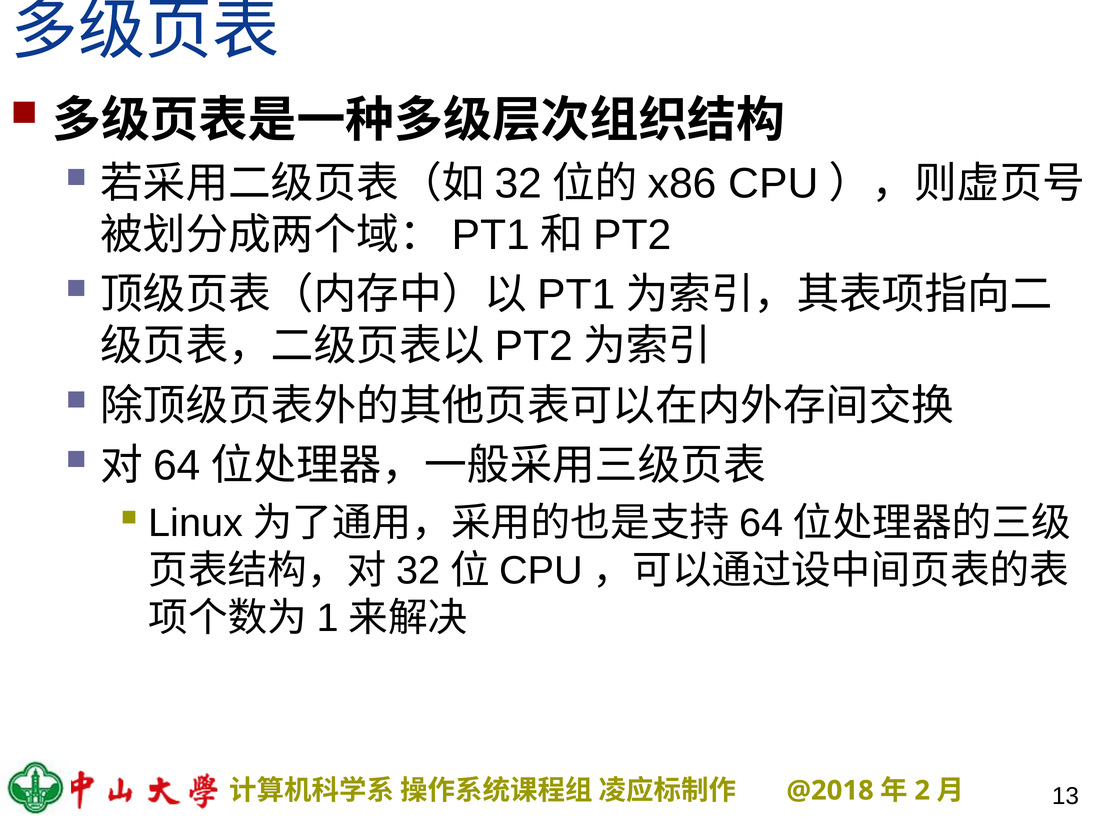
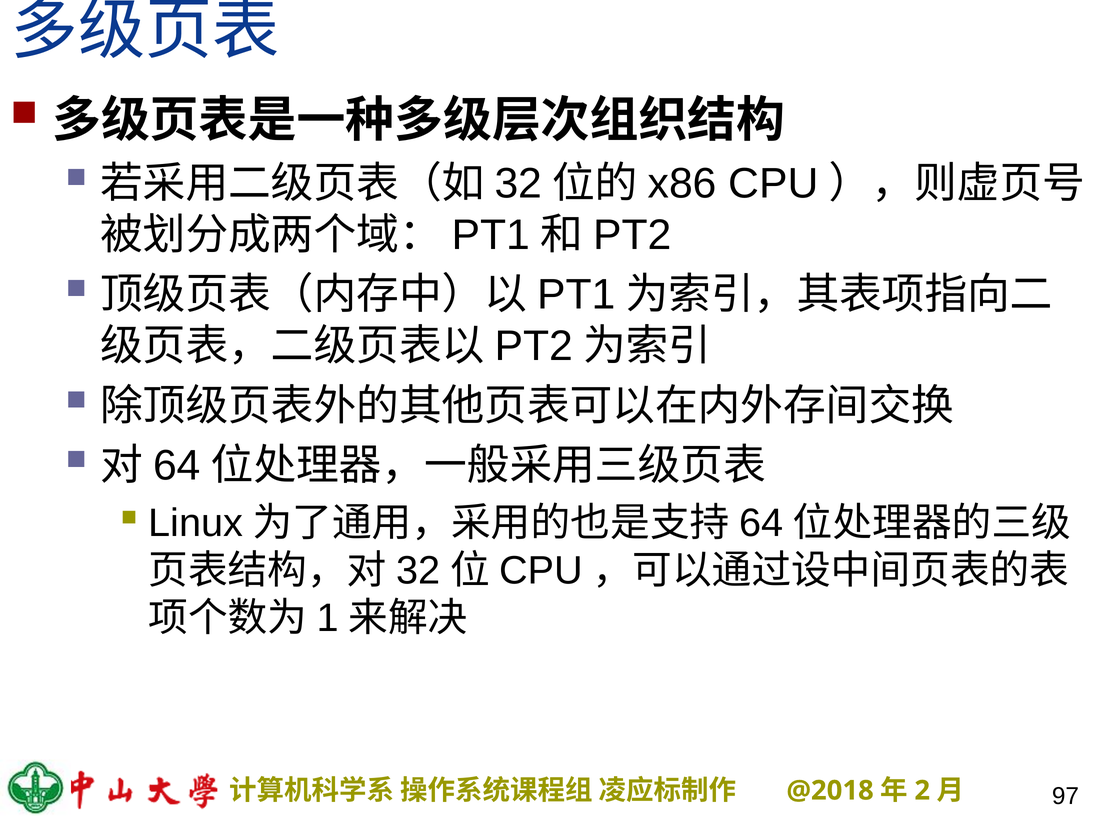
13: 13 -> 97
